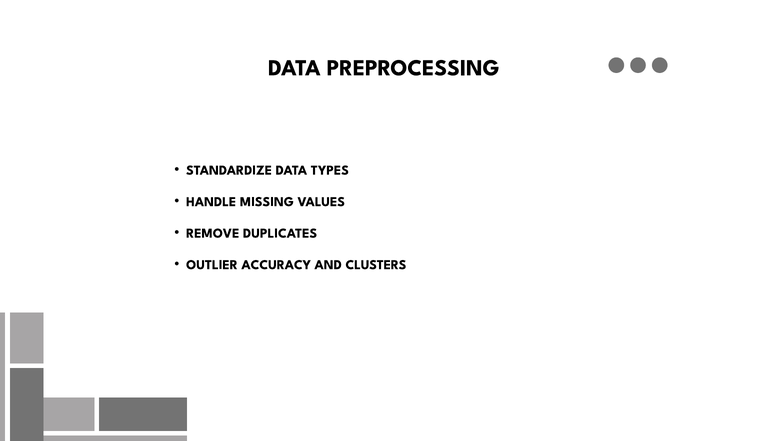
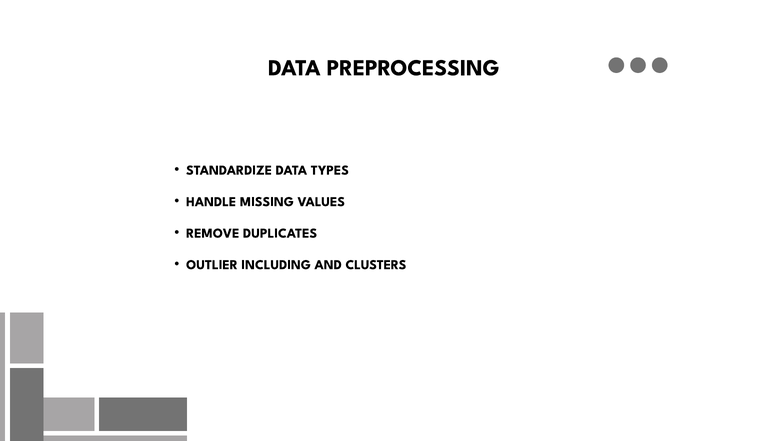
ACCURACY: ACCURACY -> INCLUDING
